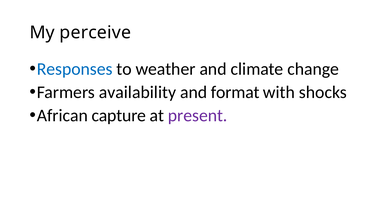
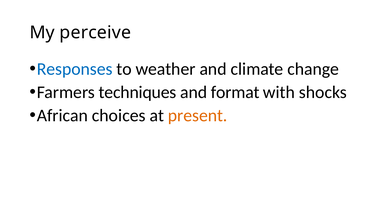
availability: availability -> techniques
capture: capture -> choices
present colour: purple -> orange
